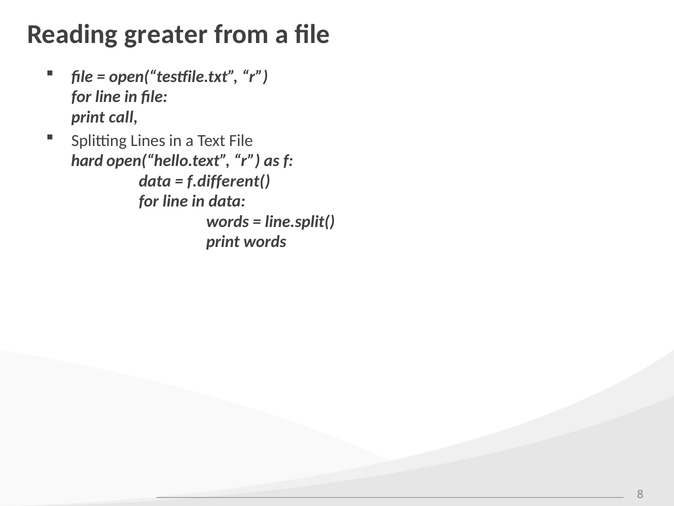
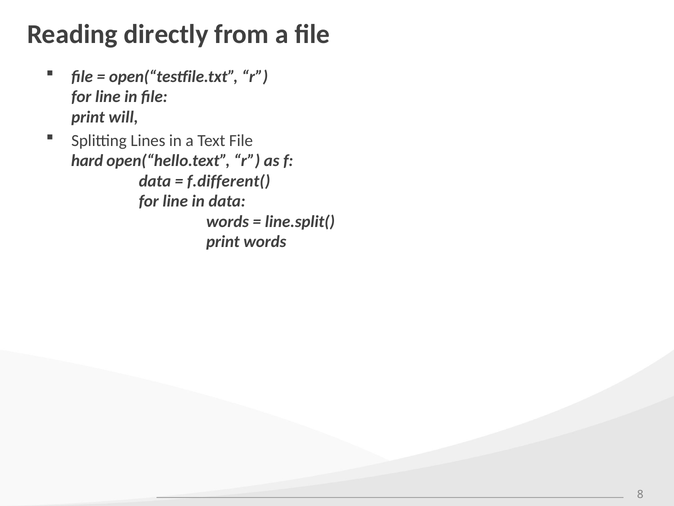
greater: greater -> directly
call: call -> will
